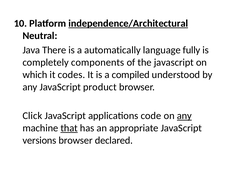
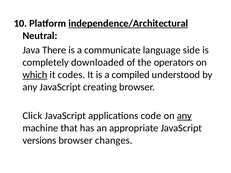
automatically: automatically -> communicate
fully: fully -> side
components: components -> downloaded
the javascript: javascript -> operators
which underline: none -> present
product: product -> creating
that underline: present -> none
declared: declared -> changes
